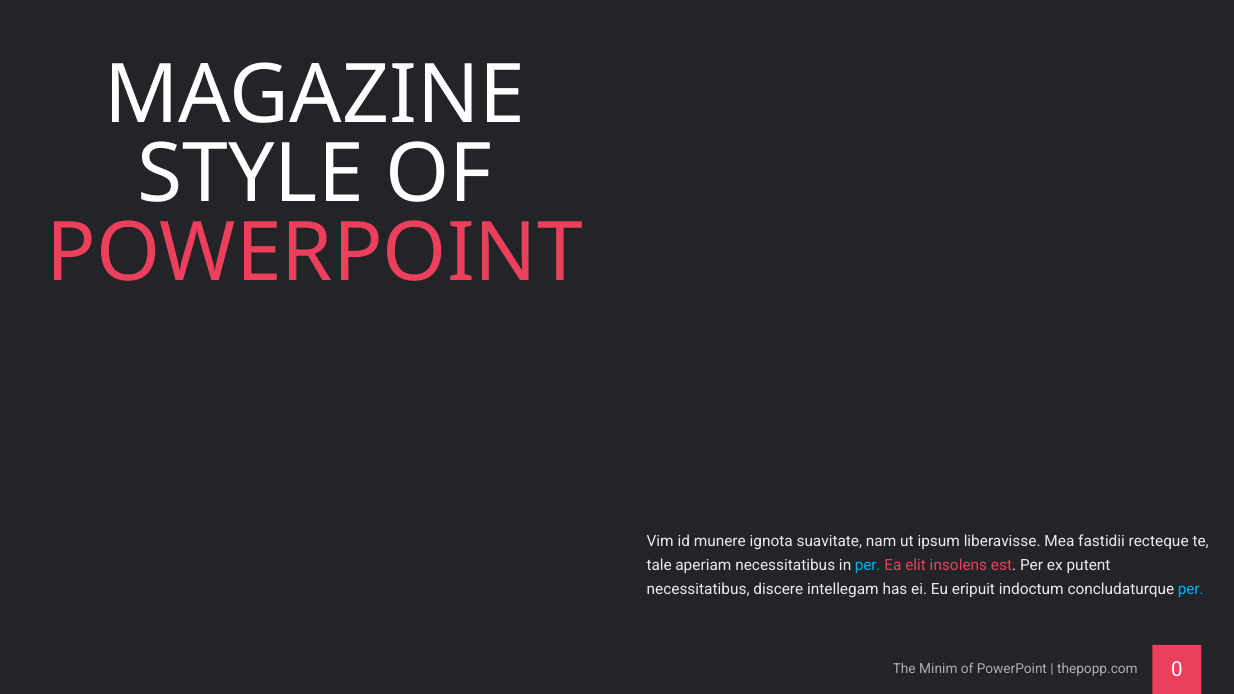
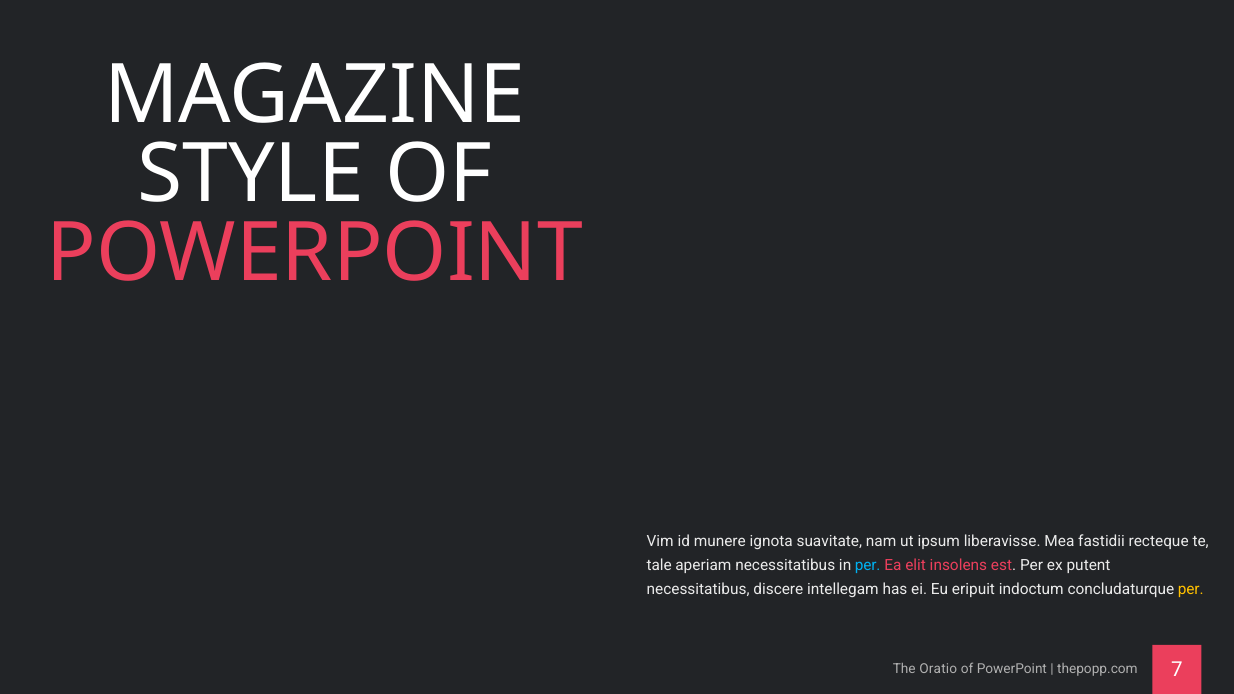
per at (1191, 589) colour: light blue -> yellow
Minim: Minim -> Oratio
0: 0 -> 7
